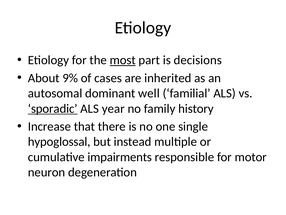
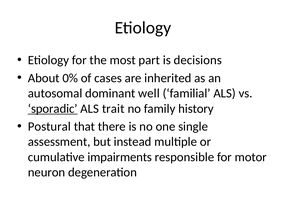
most underline: present -> none
9%: 9% -> 0%
year: year -> trait
Increase: Increase -> Postural
hypoglossal: hypoglossal -> assessment
